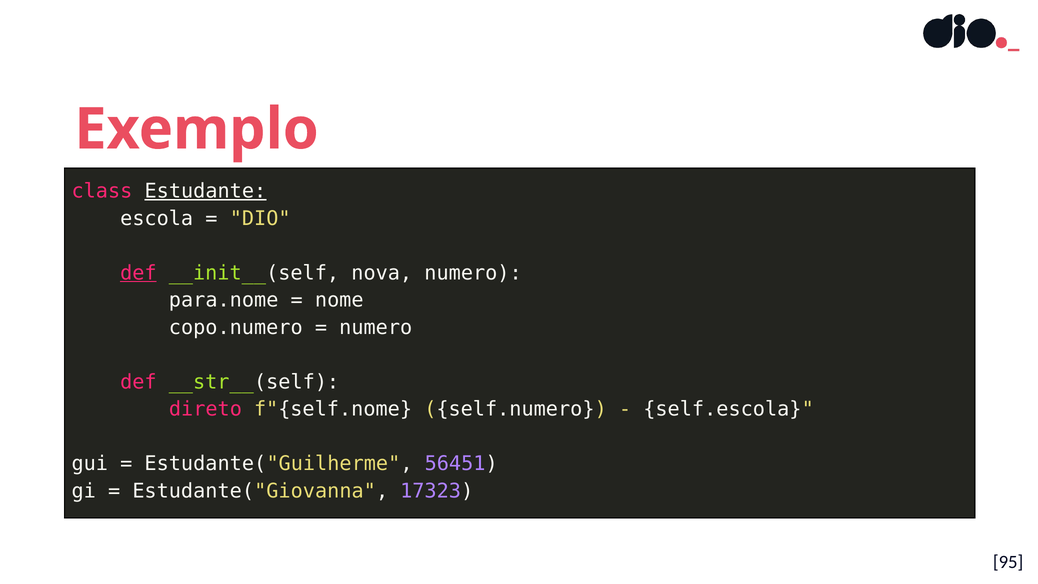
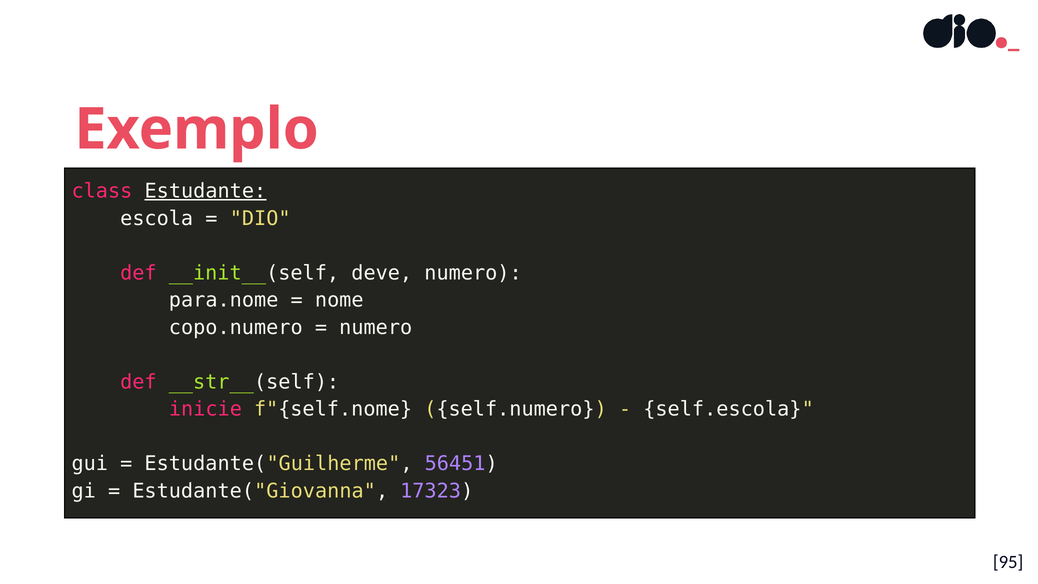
def at (138, 273) underline: present -> none
nova: nova -> deve
direto: direto -> inicie
